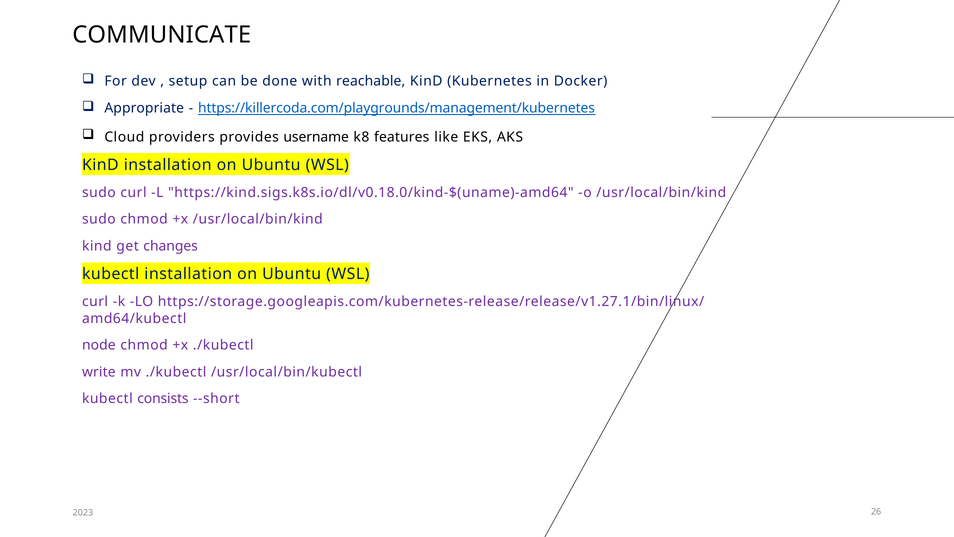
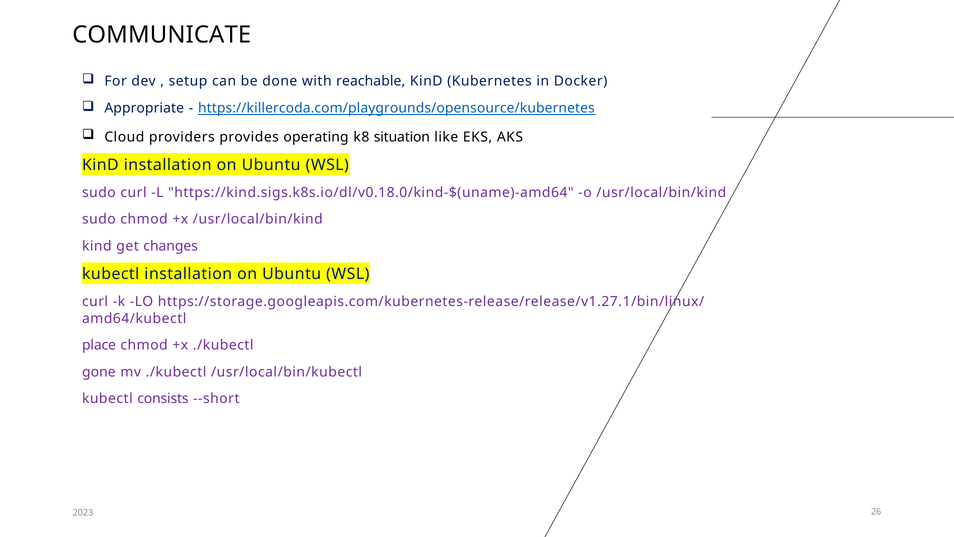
https://killercoda.com/playgrounds/management/kubernetes: https://killercoda.com/playgrounds/management/kubernetes -> https://killercoda.com/playgrounds/opensource/kubernetes
username: username -> operating
features: features -> situation
node: node -> place
write: write -> gone
